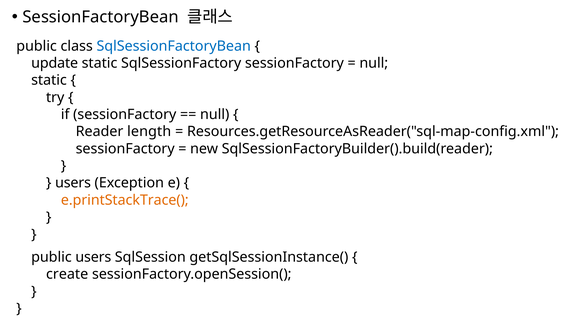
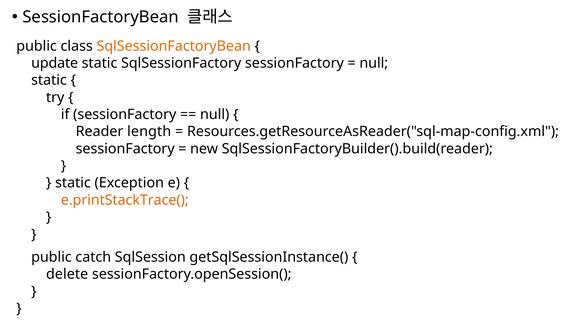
SqlSessionFactoryBean colour: blue -> orange
users at (73, 183): users -> static
public users: users -> catch
create: create -> delete
